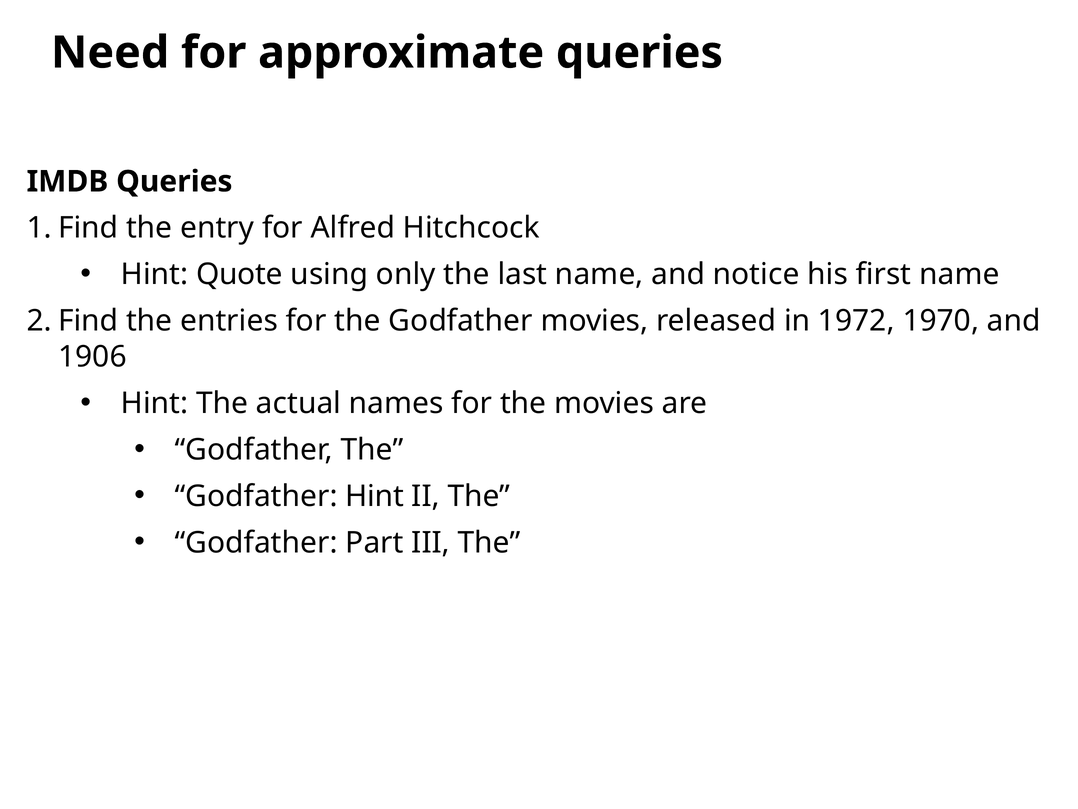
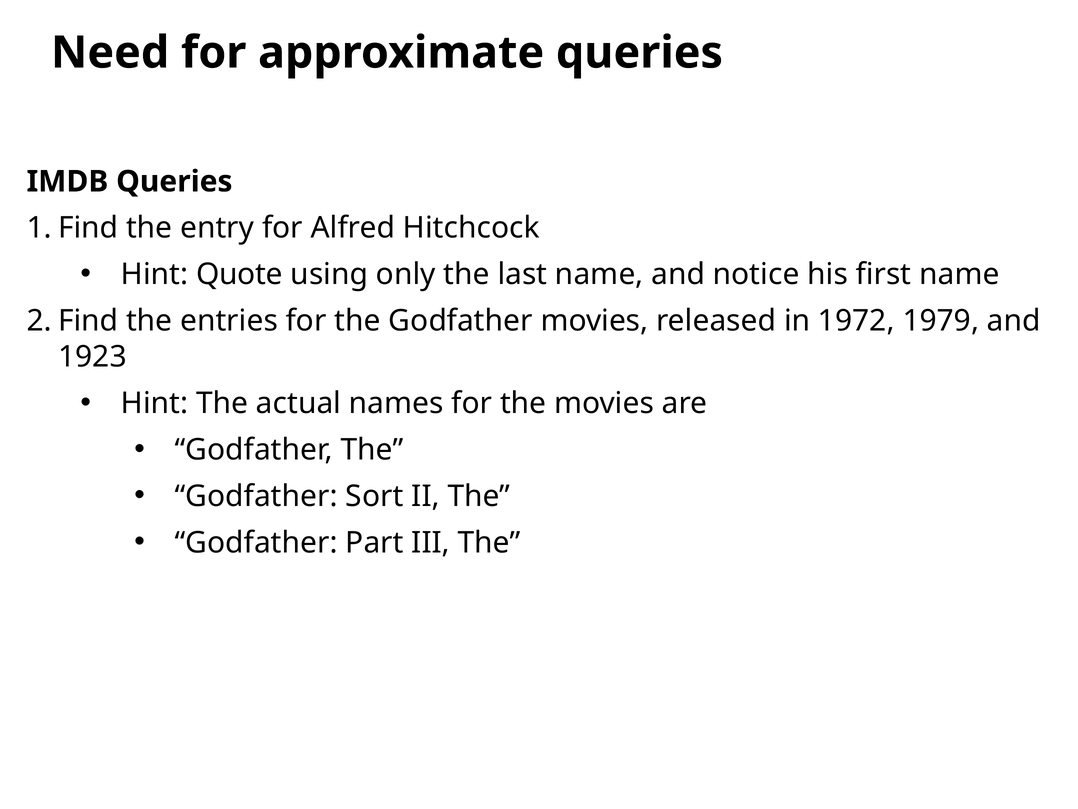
1970: 1970 -> 1979
1906: 1906 -> 1923
Godfather Hint: Hint -> Sort
